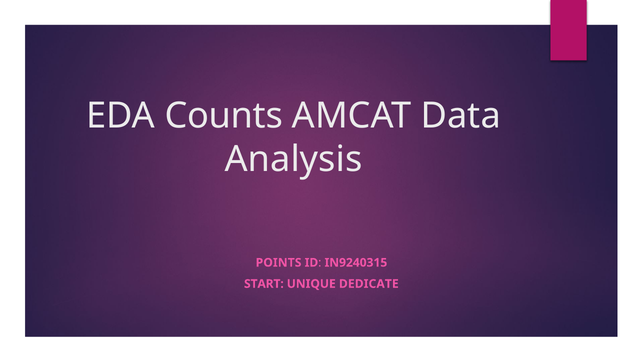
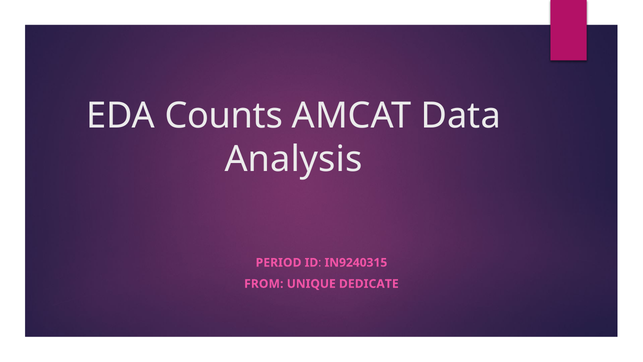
POINTS: POINTS -> PERIOD
START: START -> FROM
